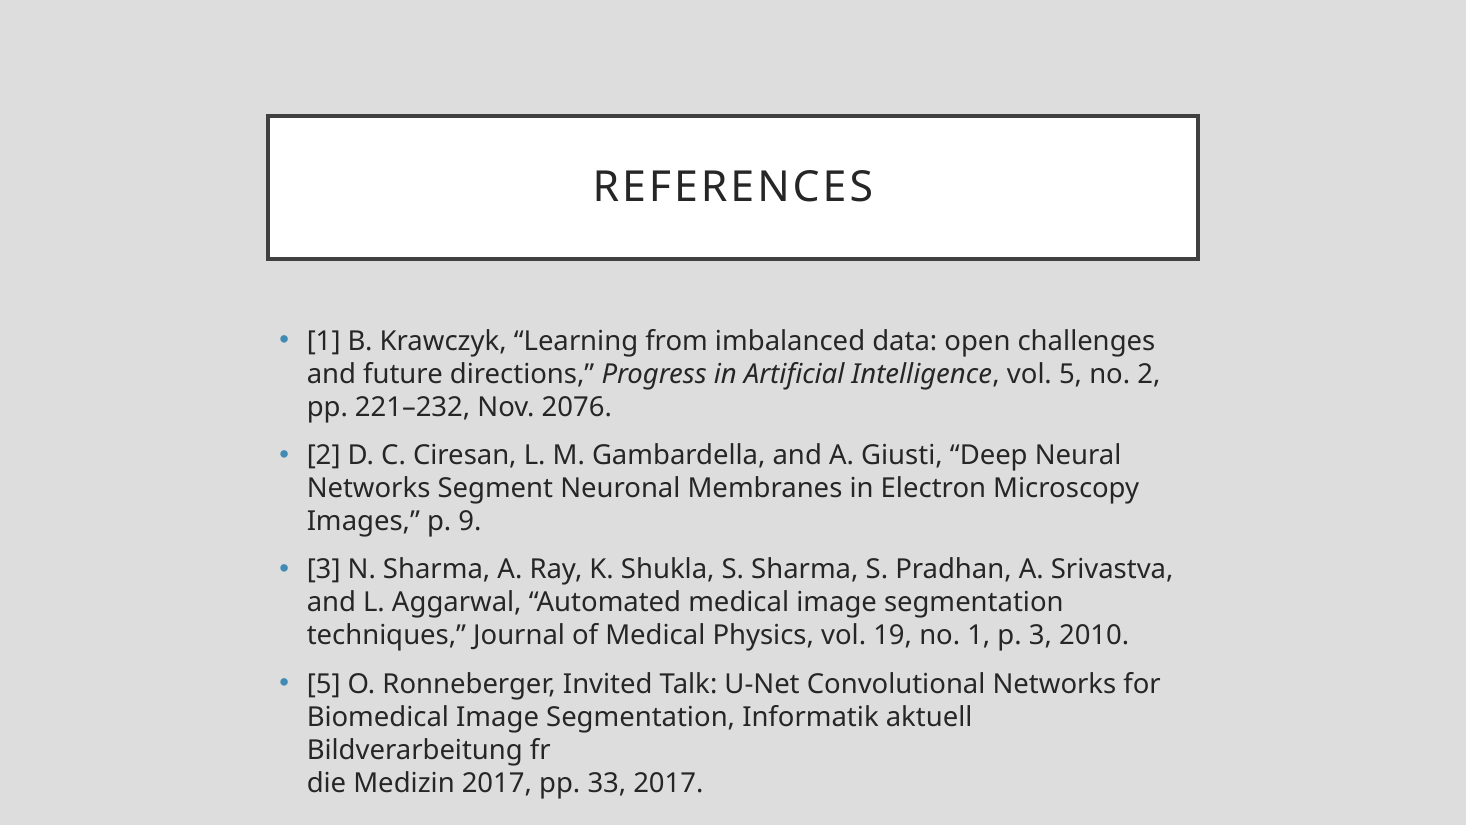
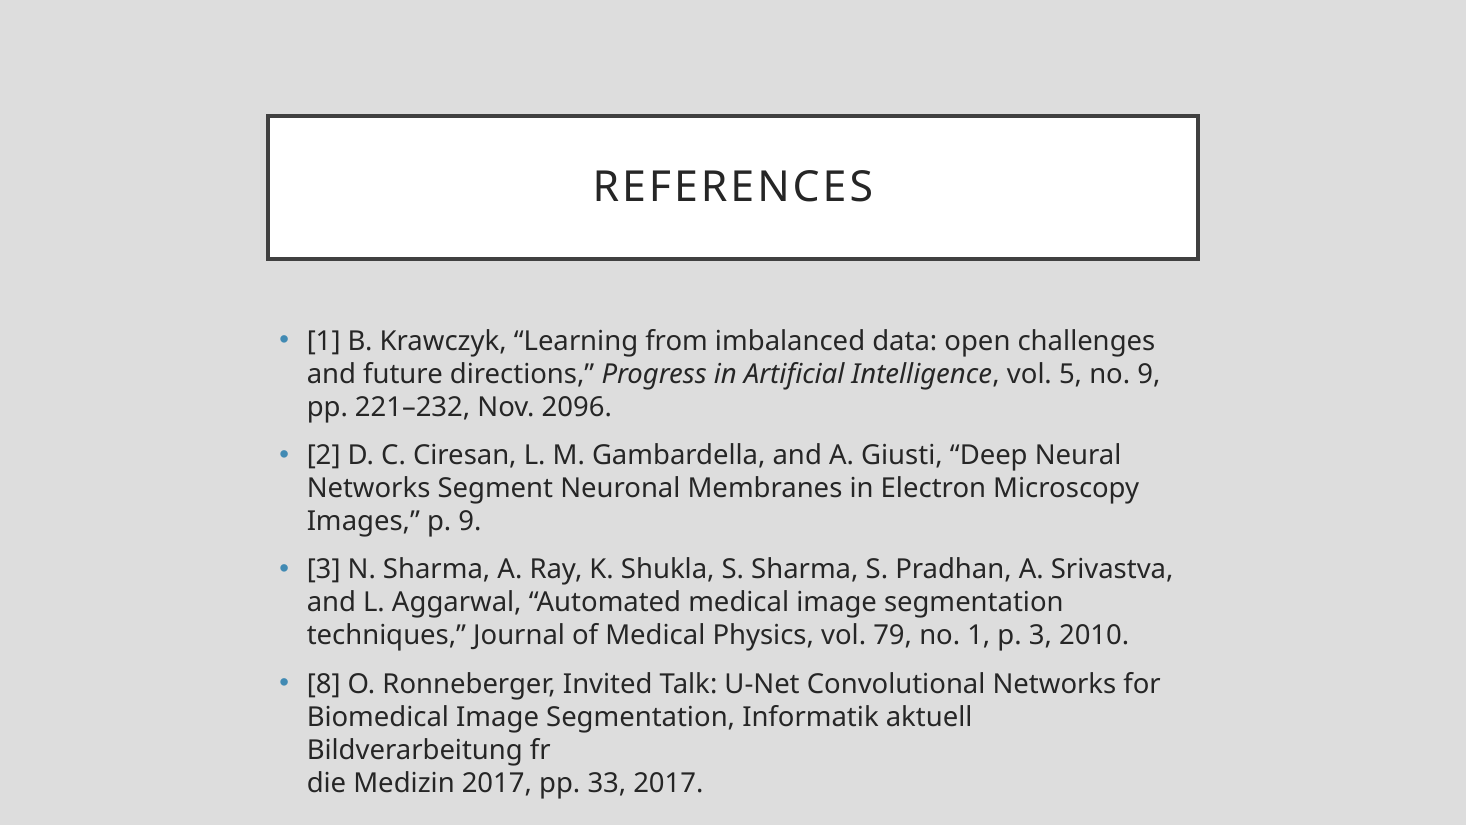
no 2: 2 -> 9
2076: 2076 -> 2096
19: 19 -> 79
5 at (324, 684): 5 -> 8
